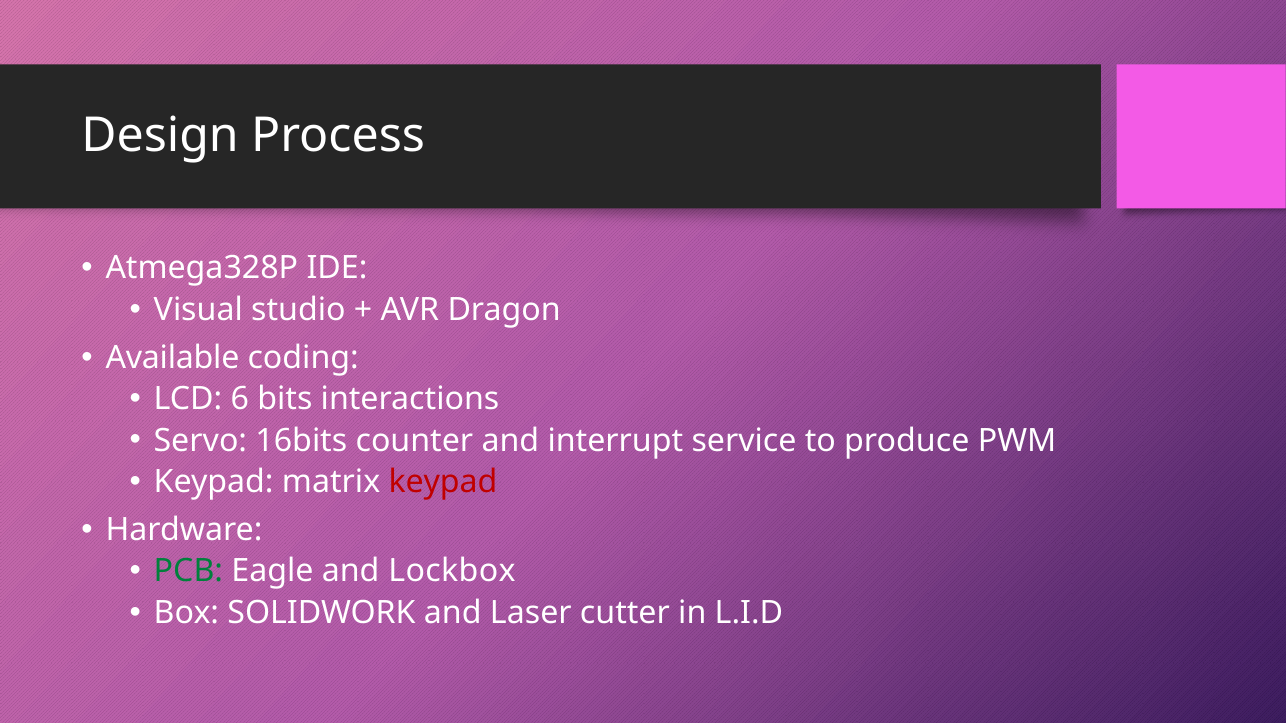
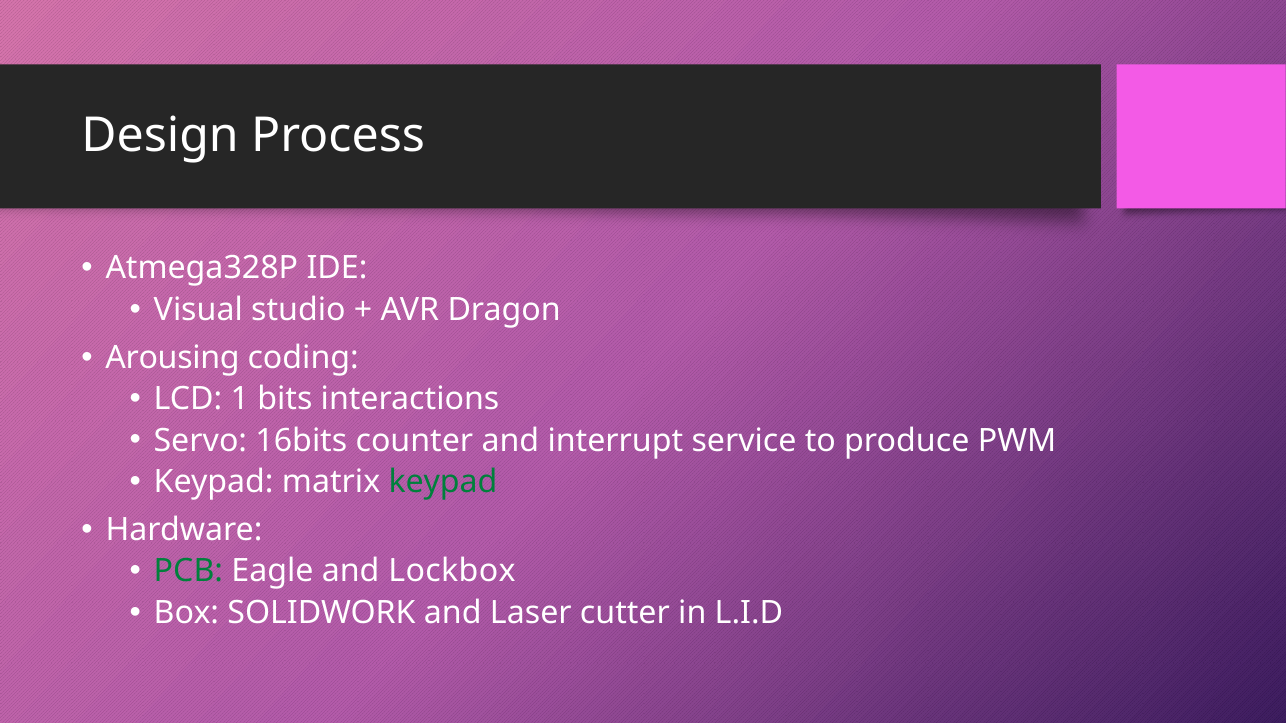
Available: Available -> Arousing
6: 6 -> 1
keypad at (443, 482) colour: red -> green
